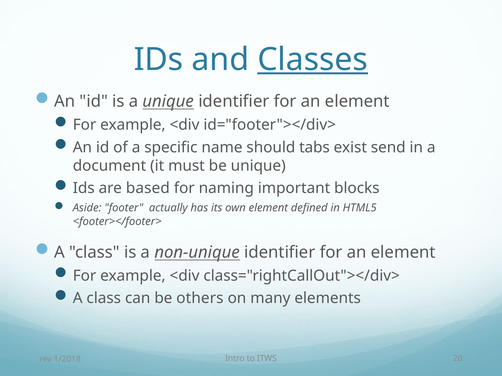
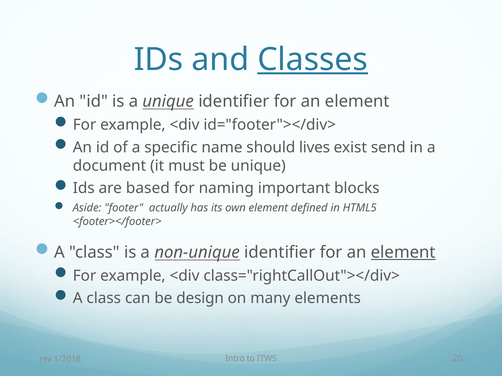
tabs: tabs -> lives
element at (403, 253) underline: none -> present
others: others -> design
